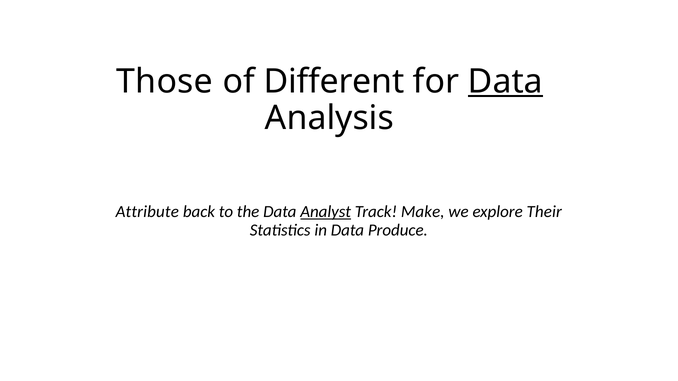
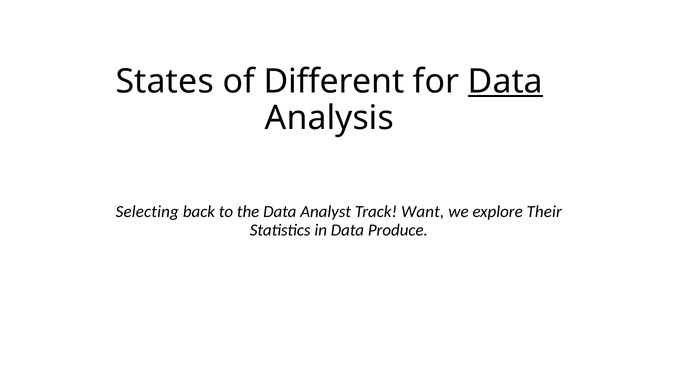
Those: Those -> States
Attribute: Attribute -> Selecting
Analyst underline: present -> none
Make: Make -> Want
